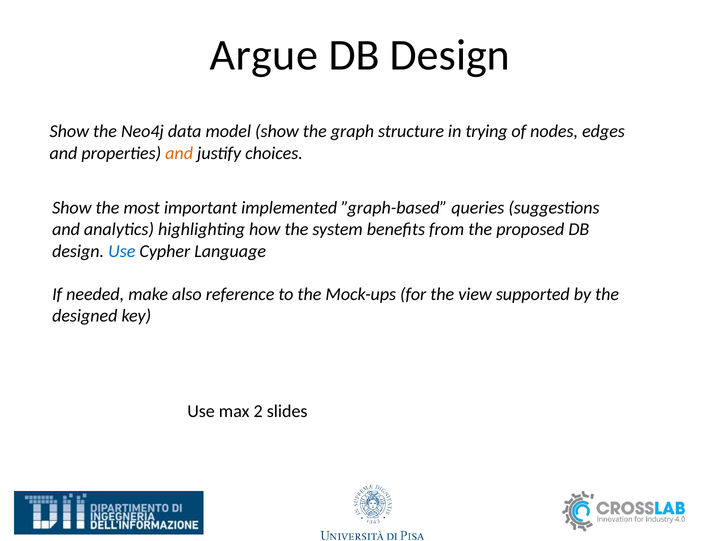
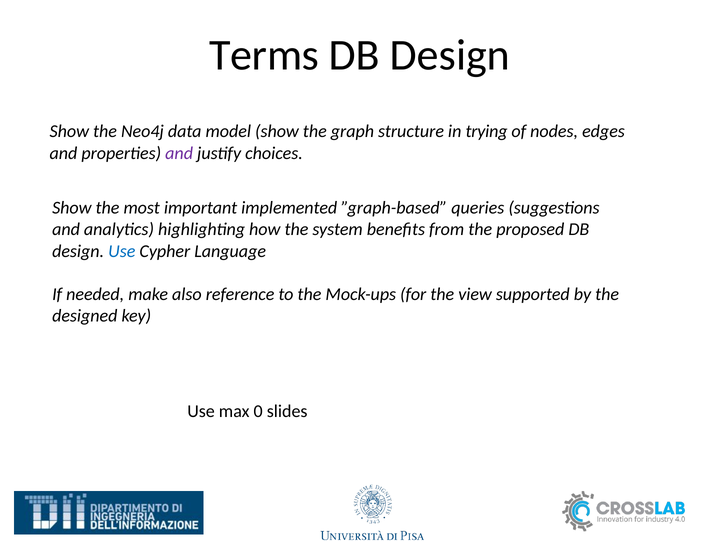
Argue: Argue -> Terms
and at (179, 153) colour: orange -> purple
2: 2 -> 0
